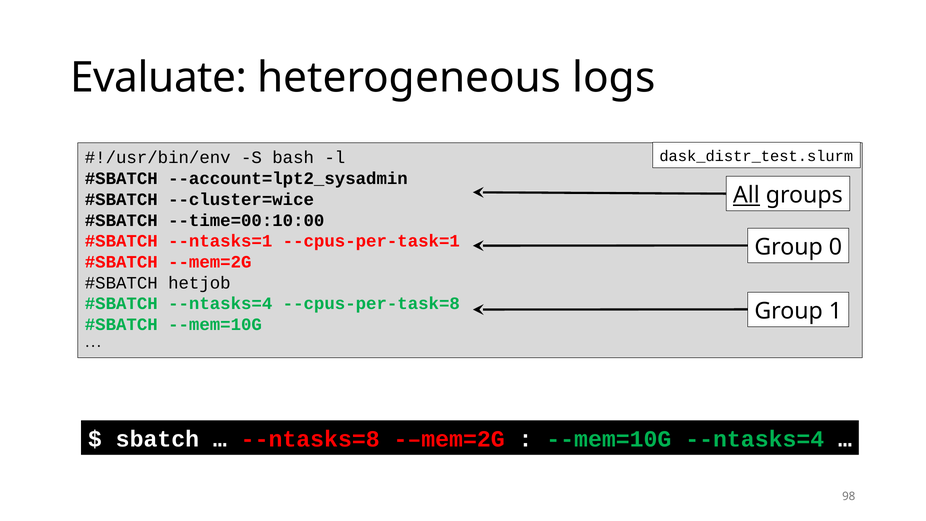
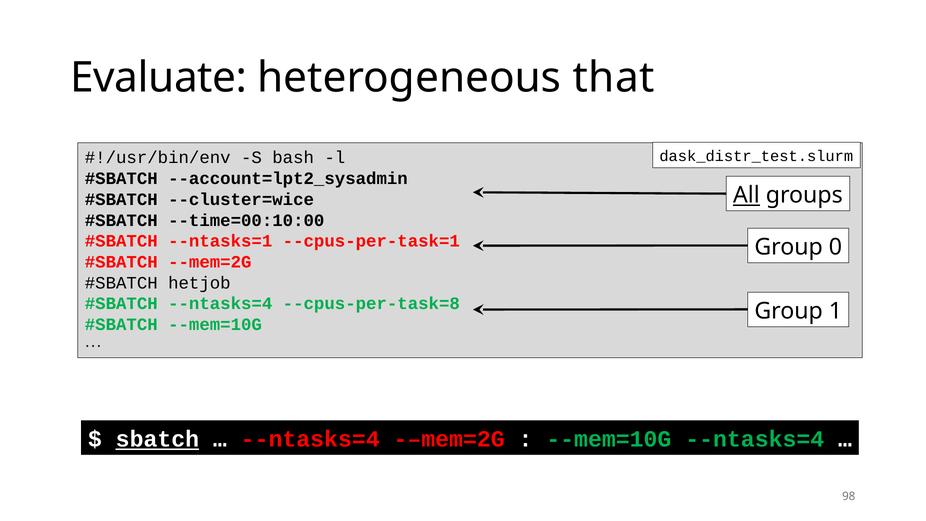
logs: logs -> that
sbatch underline: none -> present
--ntasks=8 at (310, 439): --ntasks=8 -> --ntasks=4
